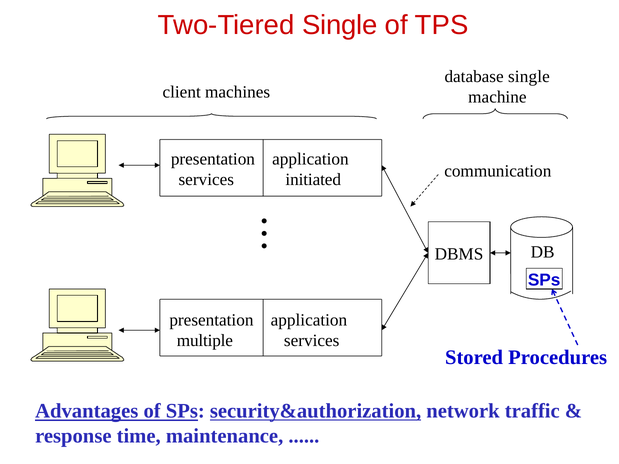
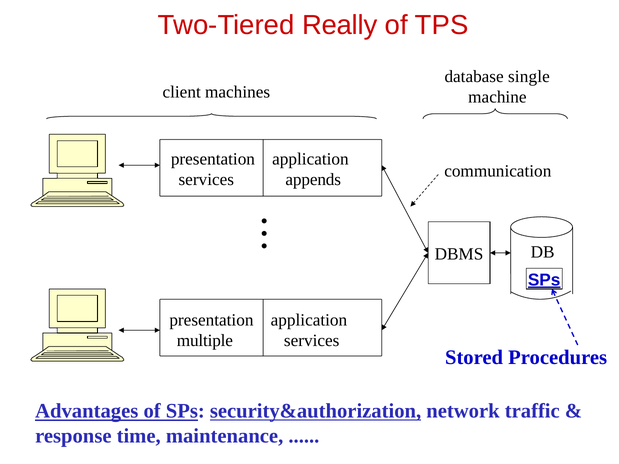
Two-Tiered Single: Single -> Really
initiated: initiated -> appends
SPs at (544, 280) underline: none -> present
